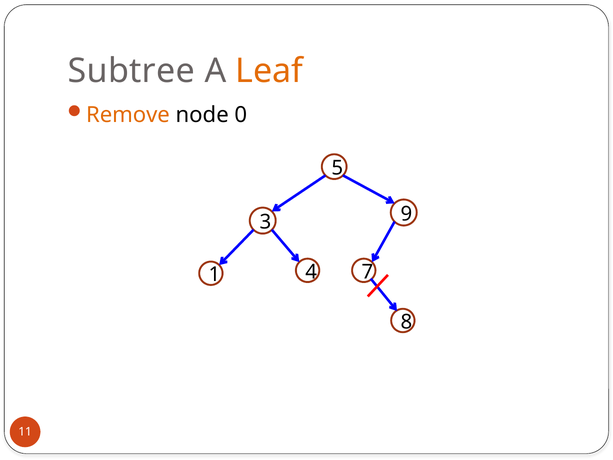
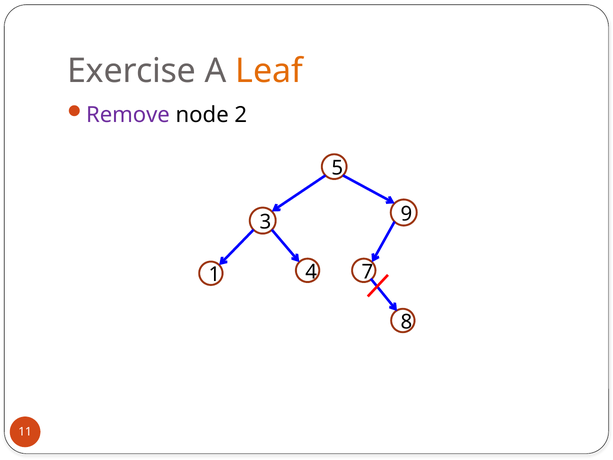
Subtree: Subtree -> Exercise
Remove colour: orange -> purple
0: 0 -> 2
